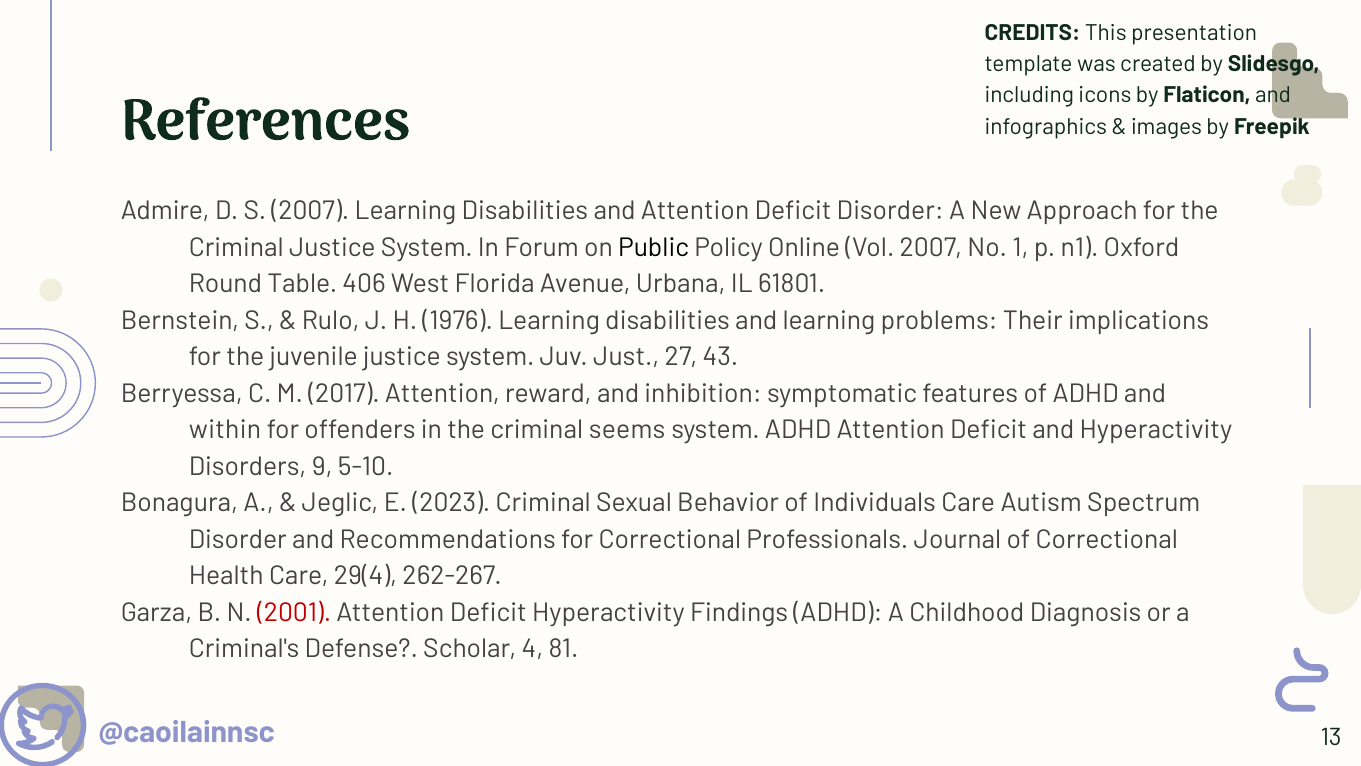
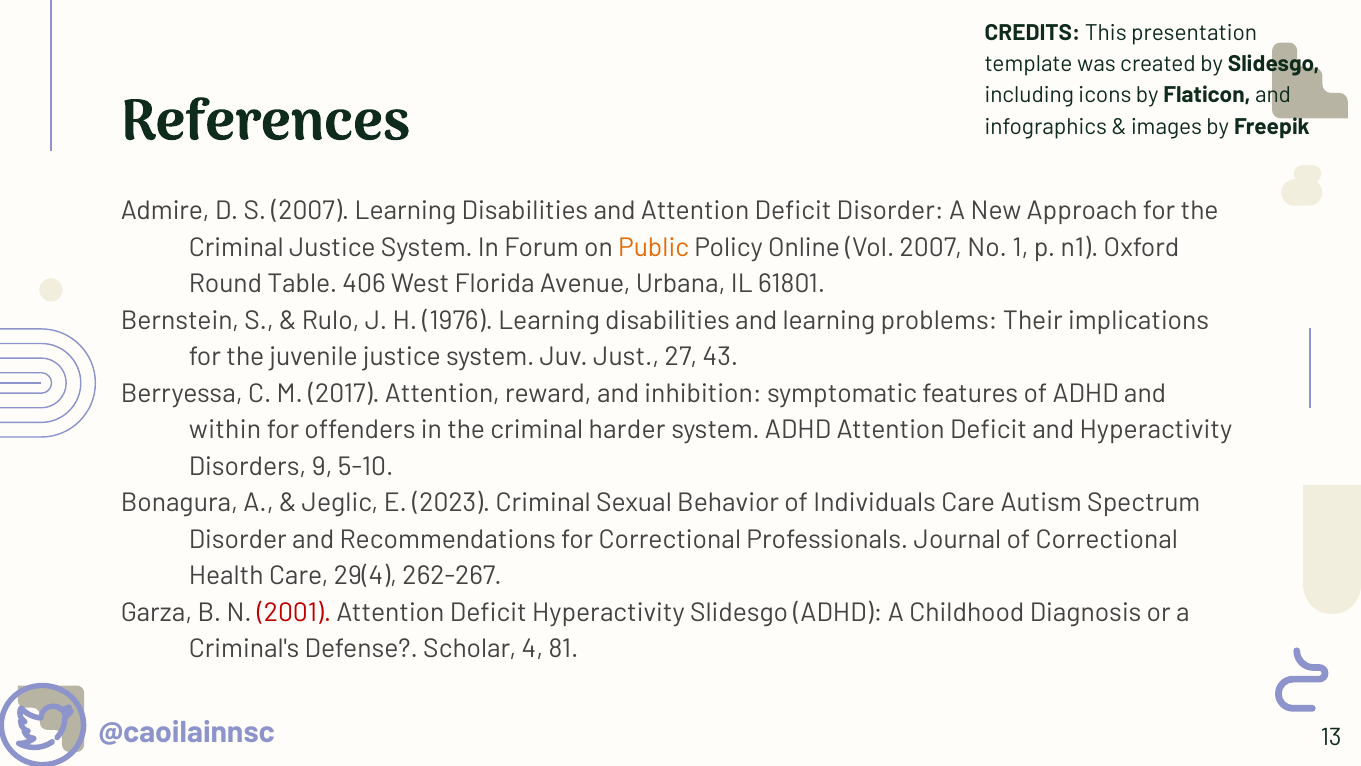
Public colour: black -> orange
seems: seems -> harder
Hyperactivity Findings: Findings -> Slidesgo
